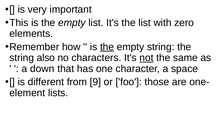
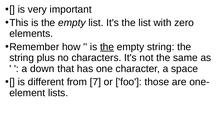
also: also -> plus
not underline: present -> none
9: 9 -> 7
